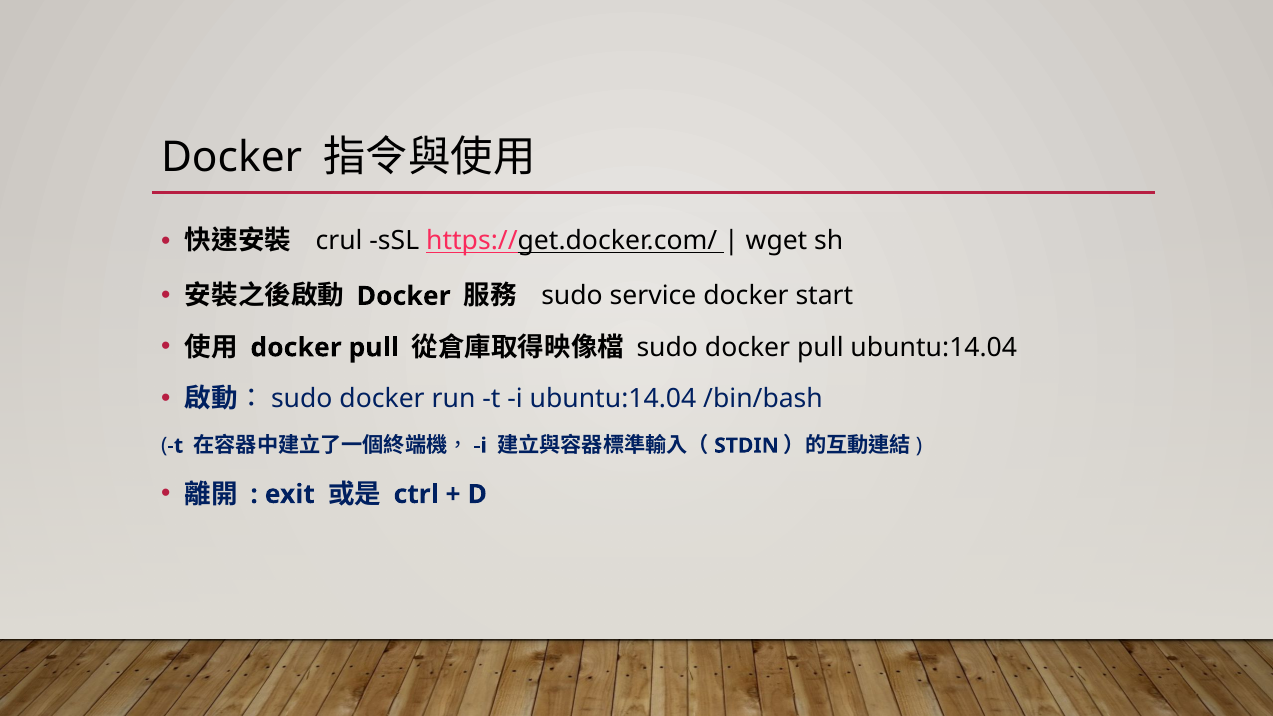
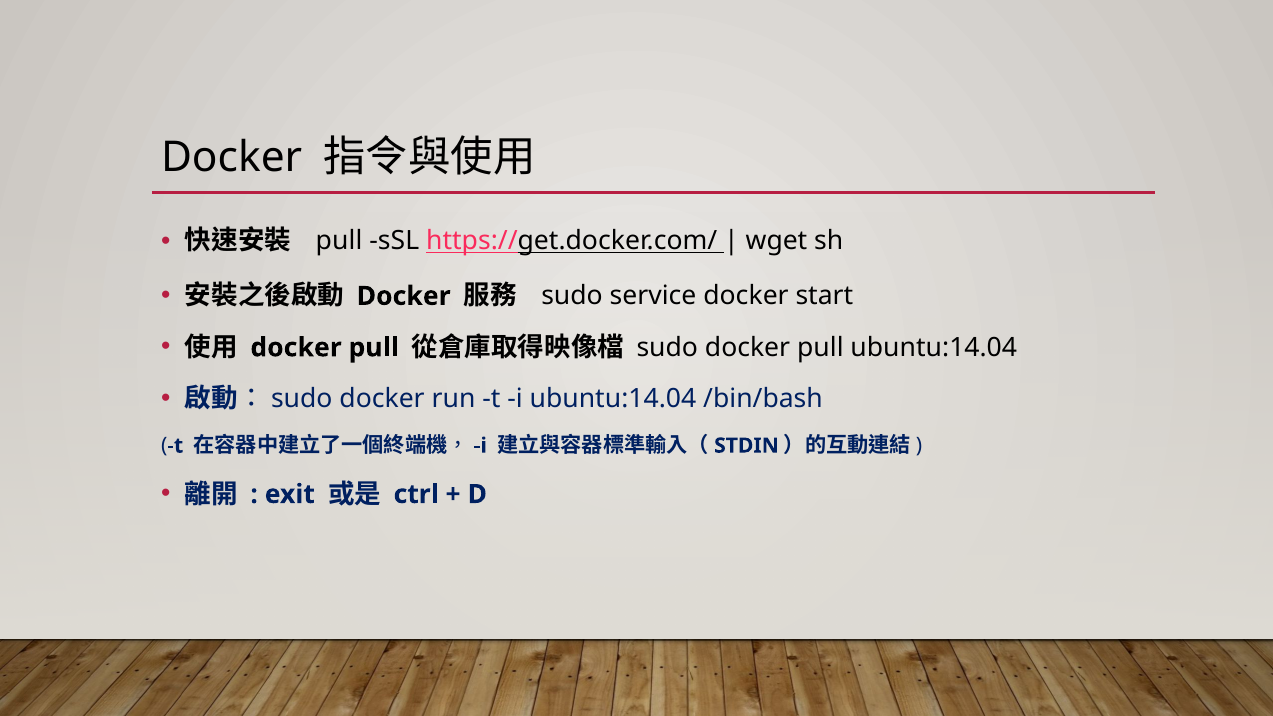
crul at (339, 240): crul -> pull
